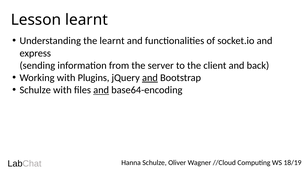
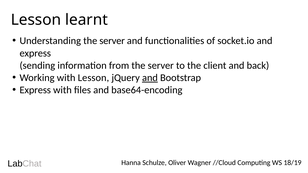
Understanding the learnt: learnt -> server
with Plugins: Plugins -> Lesson
Schulze at (35, 90): Schulze -> Express
and at (101, 90) underline: present -> none
